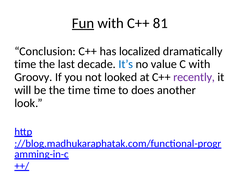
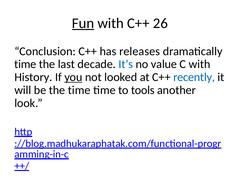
81: 81 -> 26
localized: localized -> releases
Groovy: Groovy -> History
you underline: none -> present
recently colour: purple -> blue
does: does -> tools
